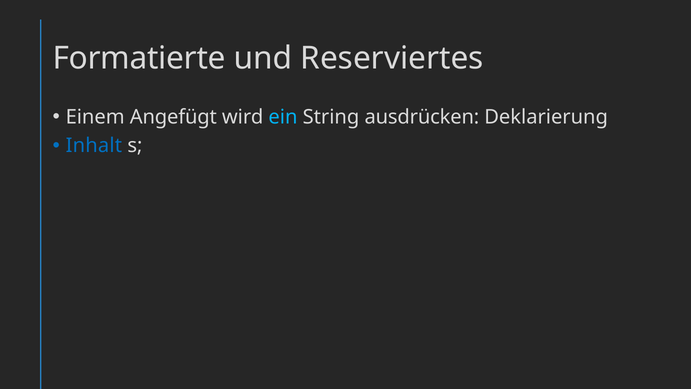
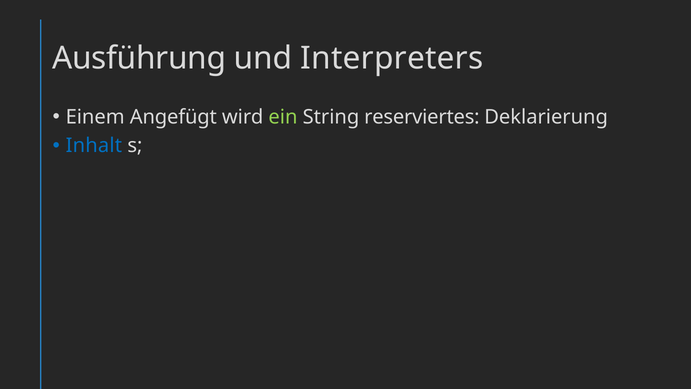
Formatierte: Formatierte -> Ausführung
Reserviertes: Reserviertes -> Interpreters
ein colour: light blue -> light green
ausdrücken: ausdrücken -> reserviertes
